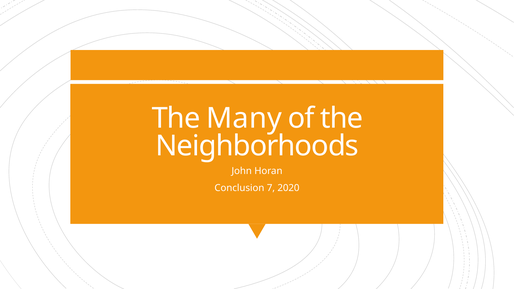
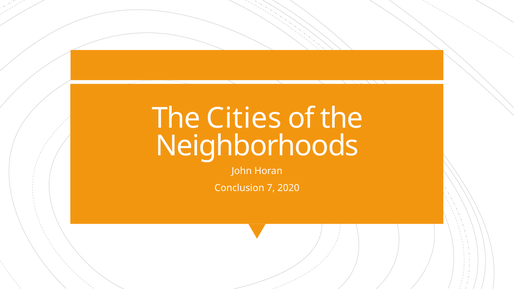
Many: Many -> Cities
